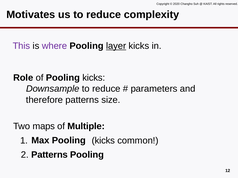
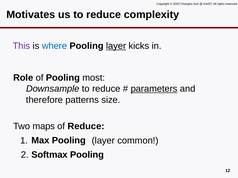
where colour: purple -> blue
of Pooling kicks: kicks -> most
parameters underline: none -> present
of Multiple: Multiple -> Reduce
kicks at (103, 141): kicks -> layer
Patterns at (50, 155): Patterns -> Softmax
